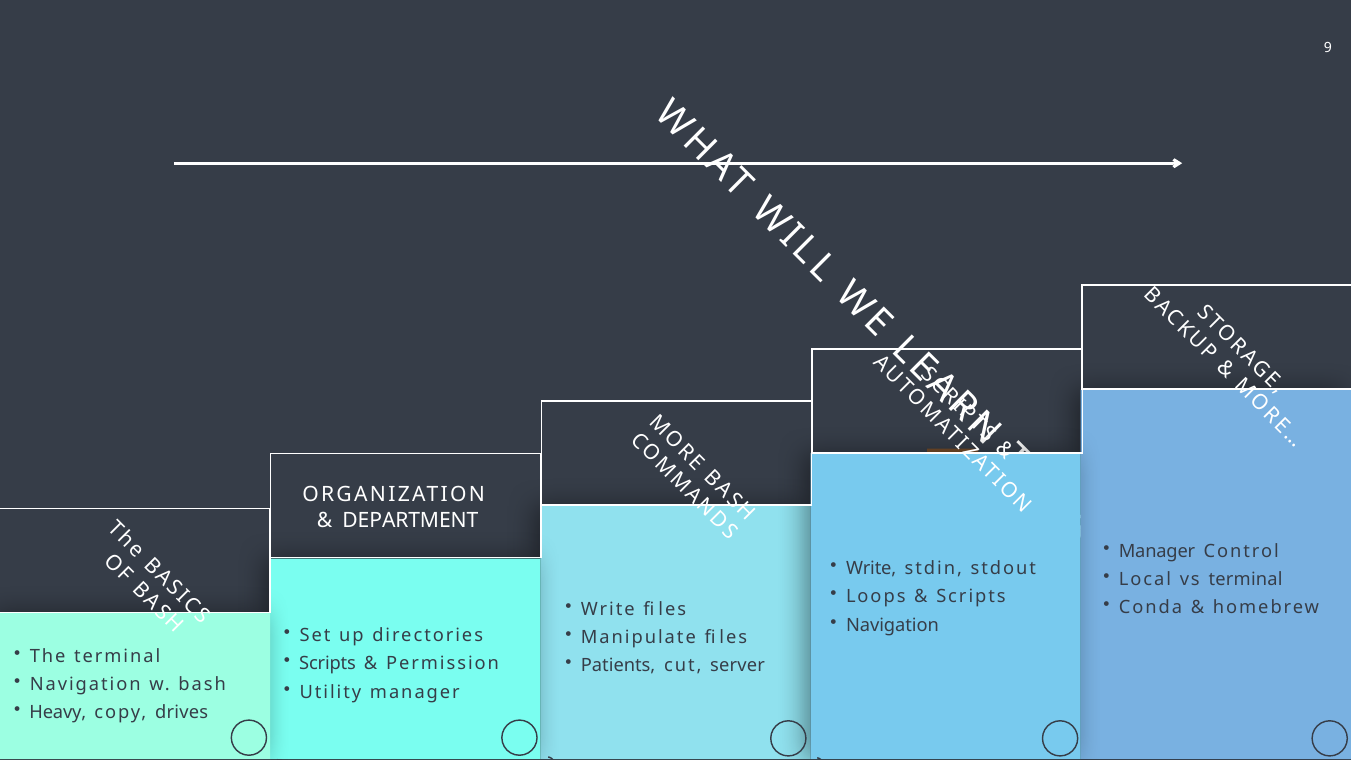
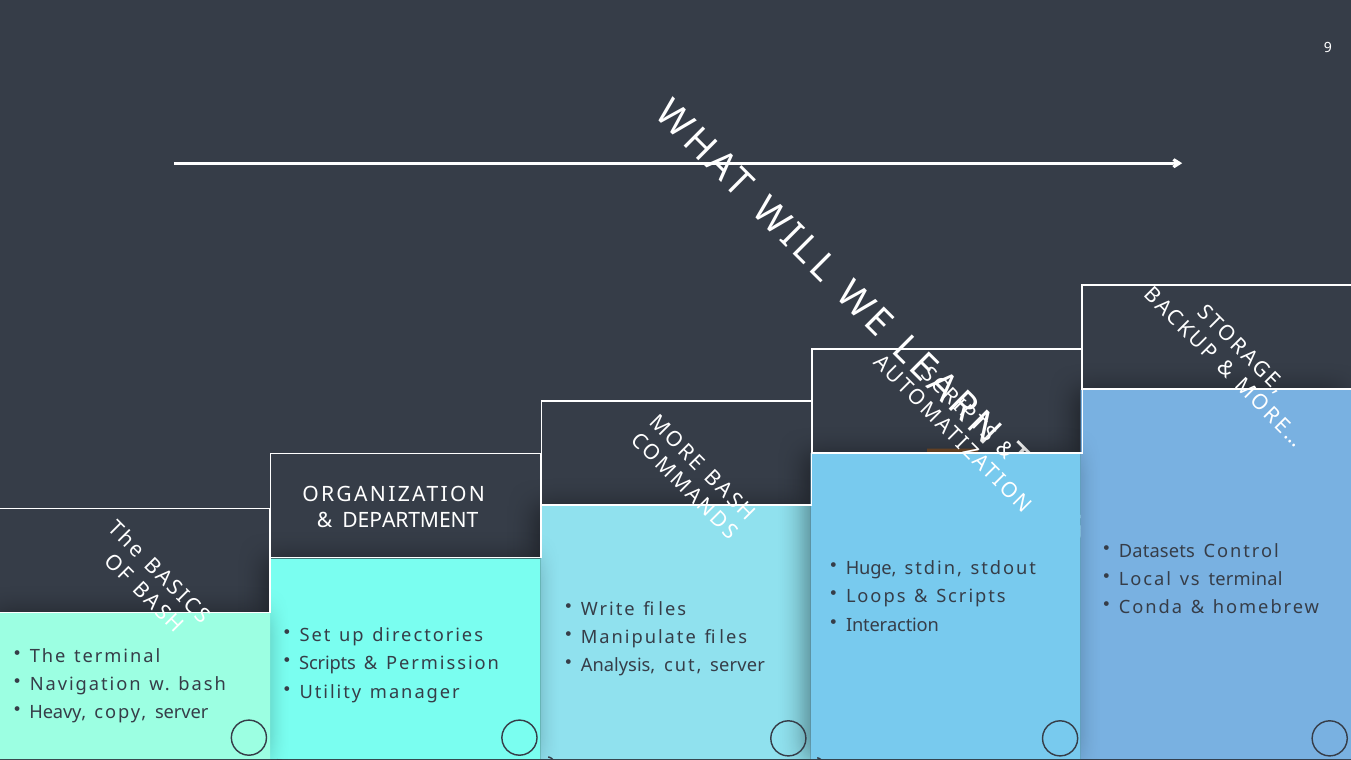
Manager at (1157, 551): Manager -> Datasets
Write at (871, 569): Write -> Huge
Navigation at (892, 625): Navigation -> Interaction
Patients: Patients -> Analysis
copy drives: drives -> server
